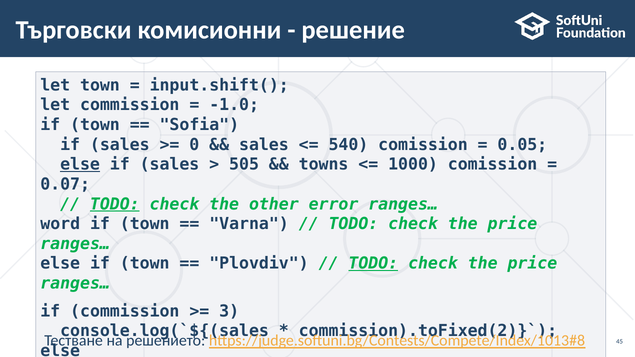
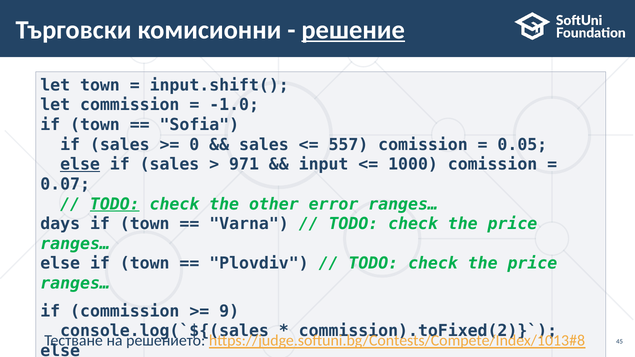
решение underline: none -> present
540: 540 -> 557
505: 505 -> 971
towns: towns -> input
word: word -> days
TODO at (373, 264) underline: present -> none
3: 3 -> 9
